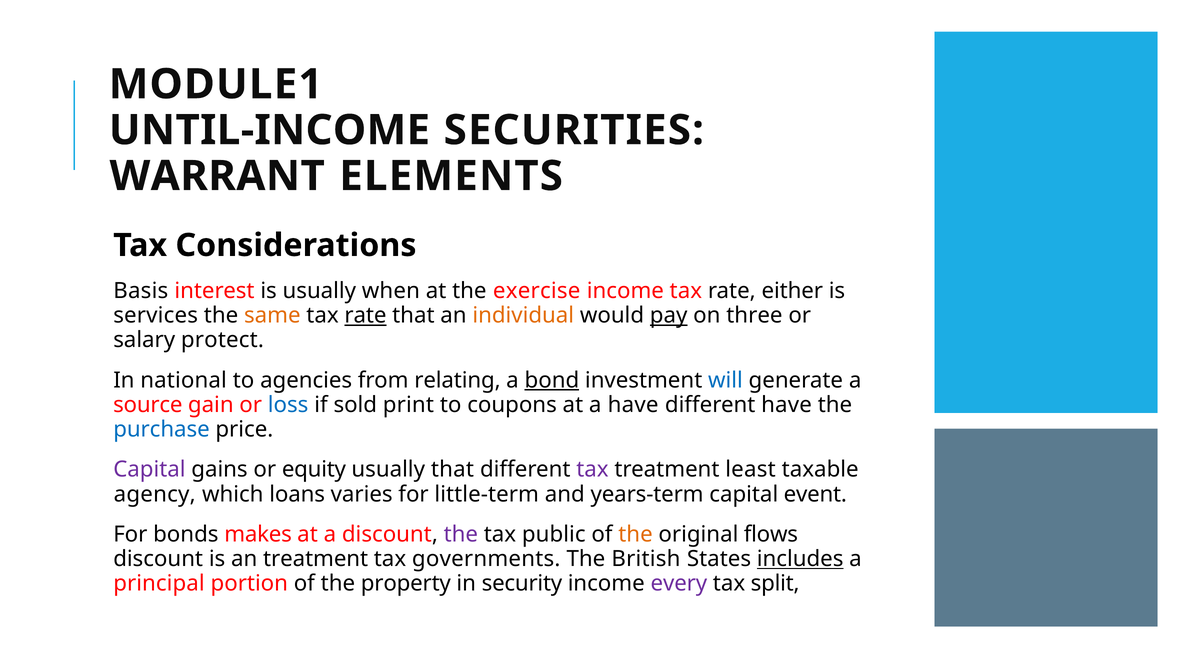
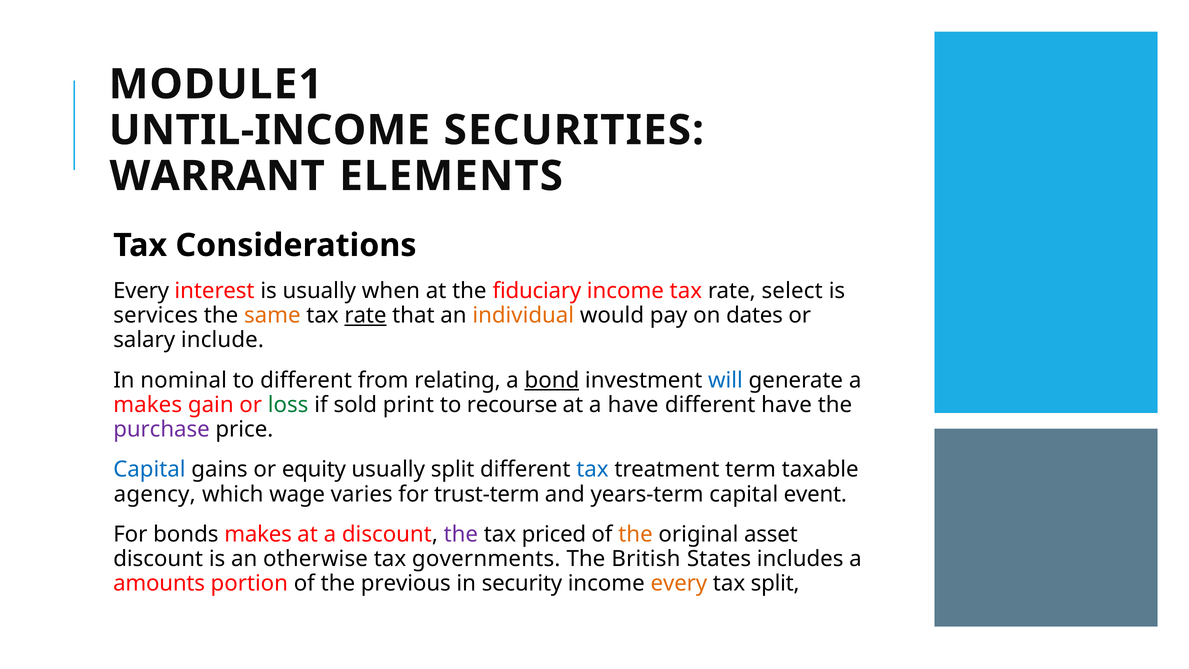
Basis at (141, 291): Basis -> Every
exercise: exercise -> fiduciary
either: either -> select
pay underline: present -> none
three: three -> dates
protect: protect -> include
national: national -> nominal
to agencies: agencies -> different
source at (148, 405): source -> makes
loss colour: blue -> green
coupons: coupons -> recourse
purchase colour: blue -> purple
Capital at (149, 469) colour: purple -> blue
usually that: that -> split
tax at (592, 469) colour: purple -> blue
least: least -> term
loans: loans -> wage
little-term: little-term -> trust-term
public: public -> priced
flows: flows -> asset
an treatment: treatment -> otherwise
includes underline: present -> none
principal: principal -> amounts
property: property -> previous
every at (679, 583) colour: purple -> orange
